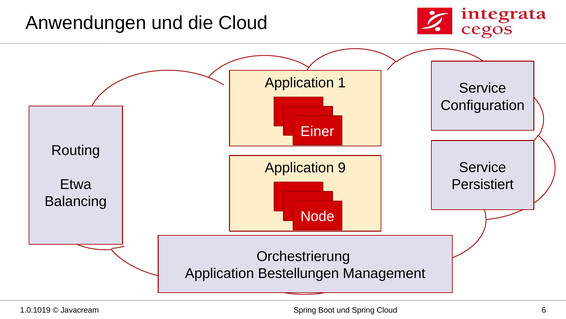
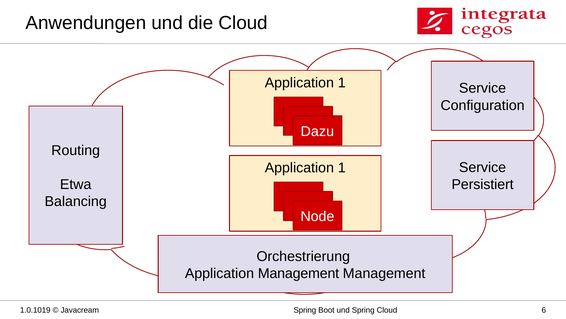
Einer: Einer -> Dazu
9 at (342, 167): 9 -> 1
Application Bestellungen: Bestellungen -> Management
